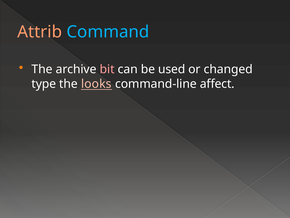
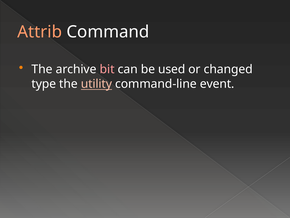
Command colour: light blue -> white
looks: looks -> utility
affect: affect -> event
